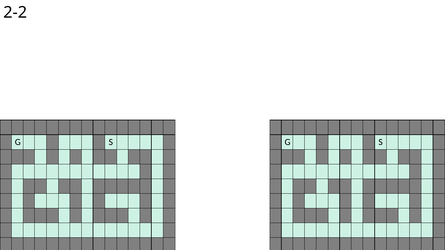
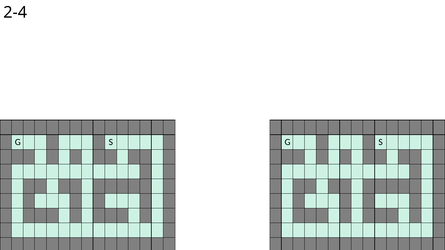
2-2: 2-2 -> 2-4
